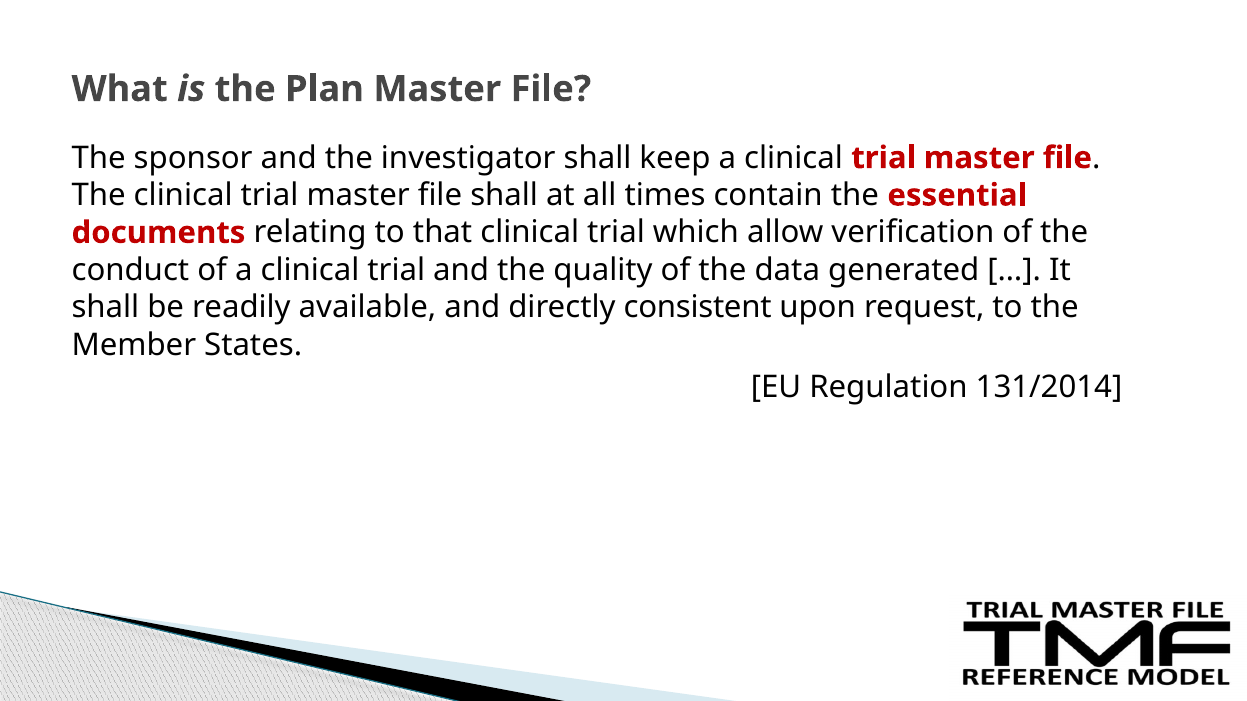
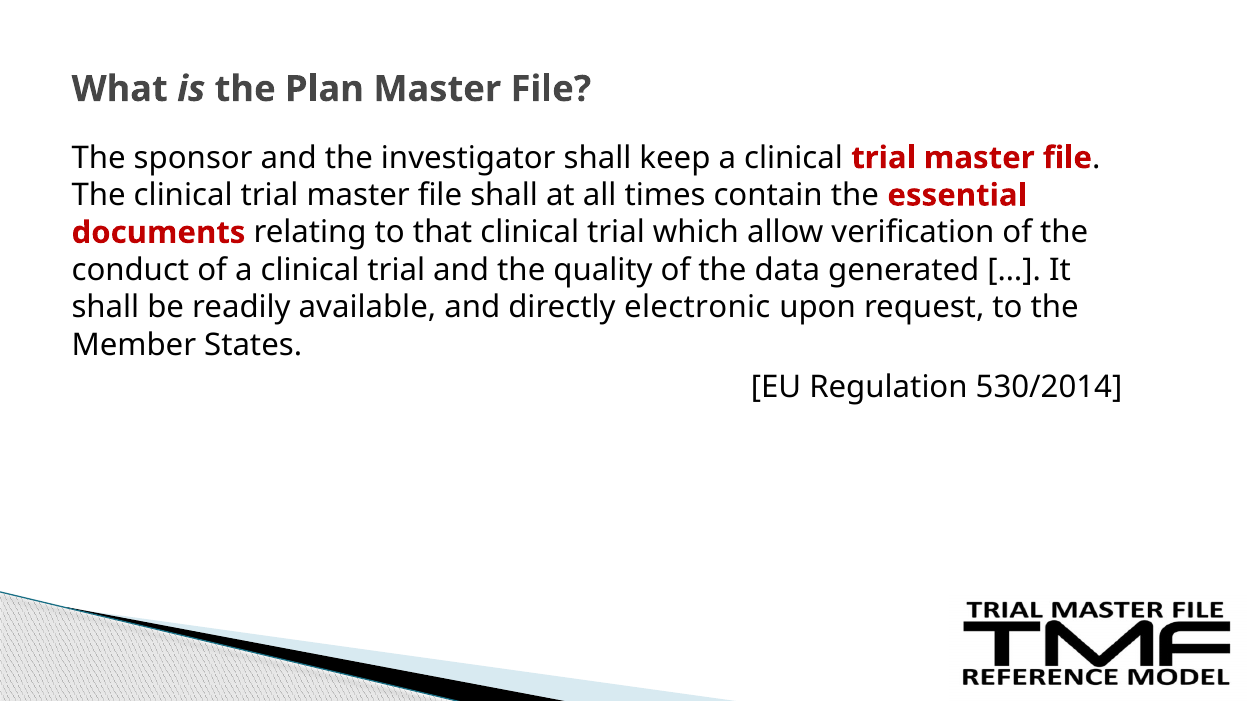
consistent: consistent -> electronic
131/2014: 131/2014 -> 530/2014
